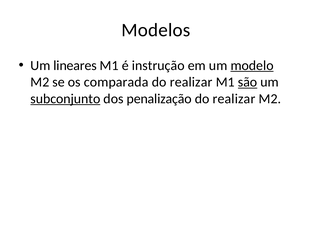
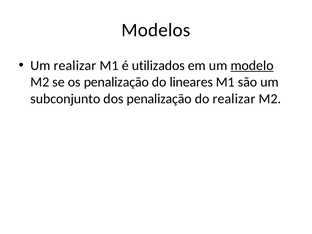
Um lineares: lineares -> realizar
instrução: instrução -> utilizados
os comparada: comparada -> penalização
realizar at (191, 82): realizar -> lineares
são underline: present -> none
subconjunto underline: present -> none
